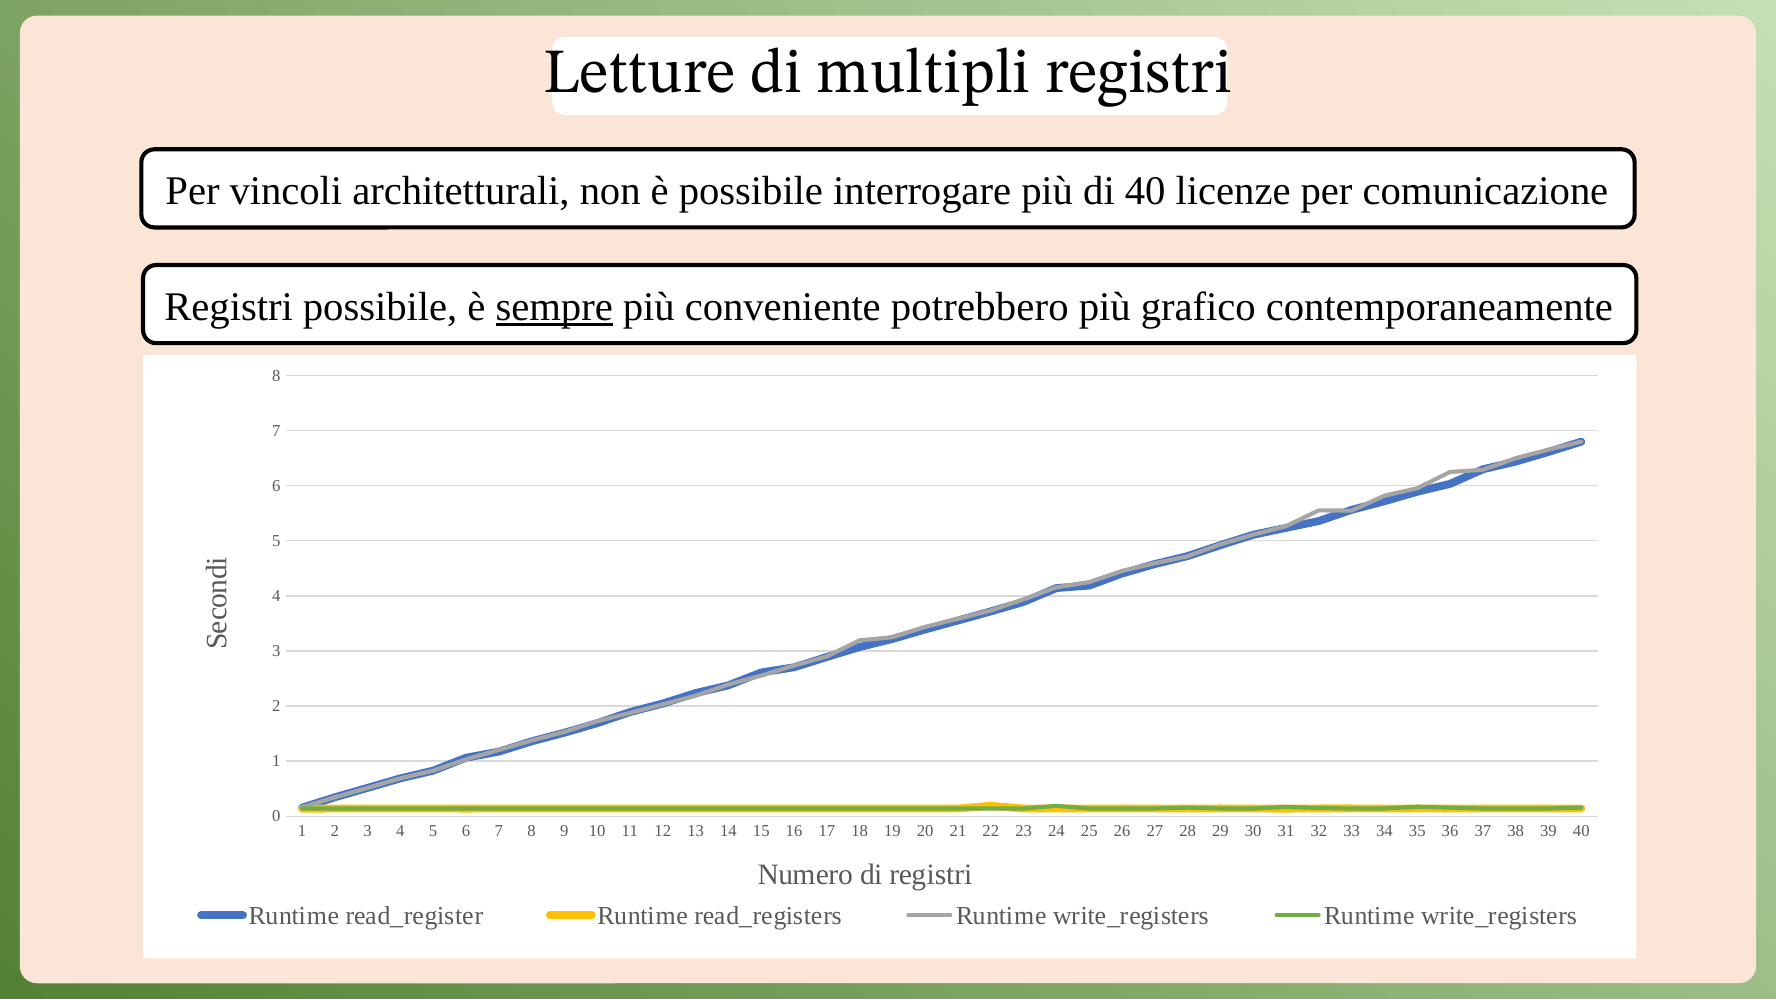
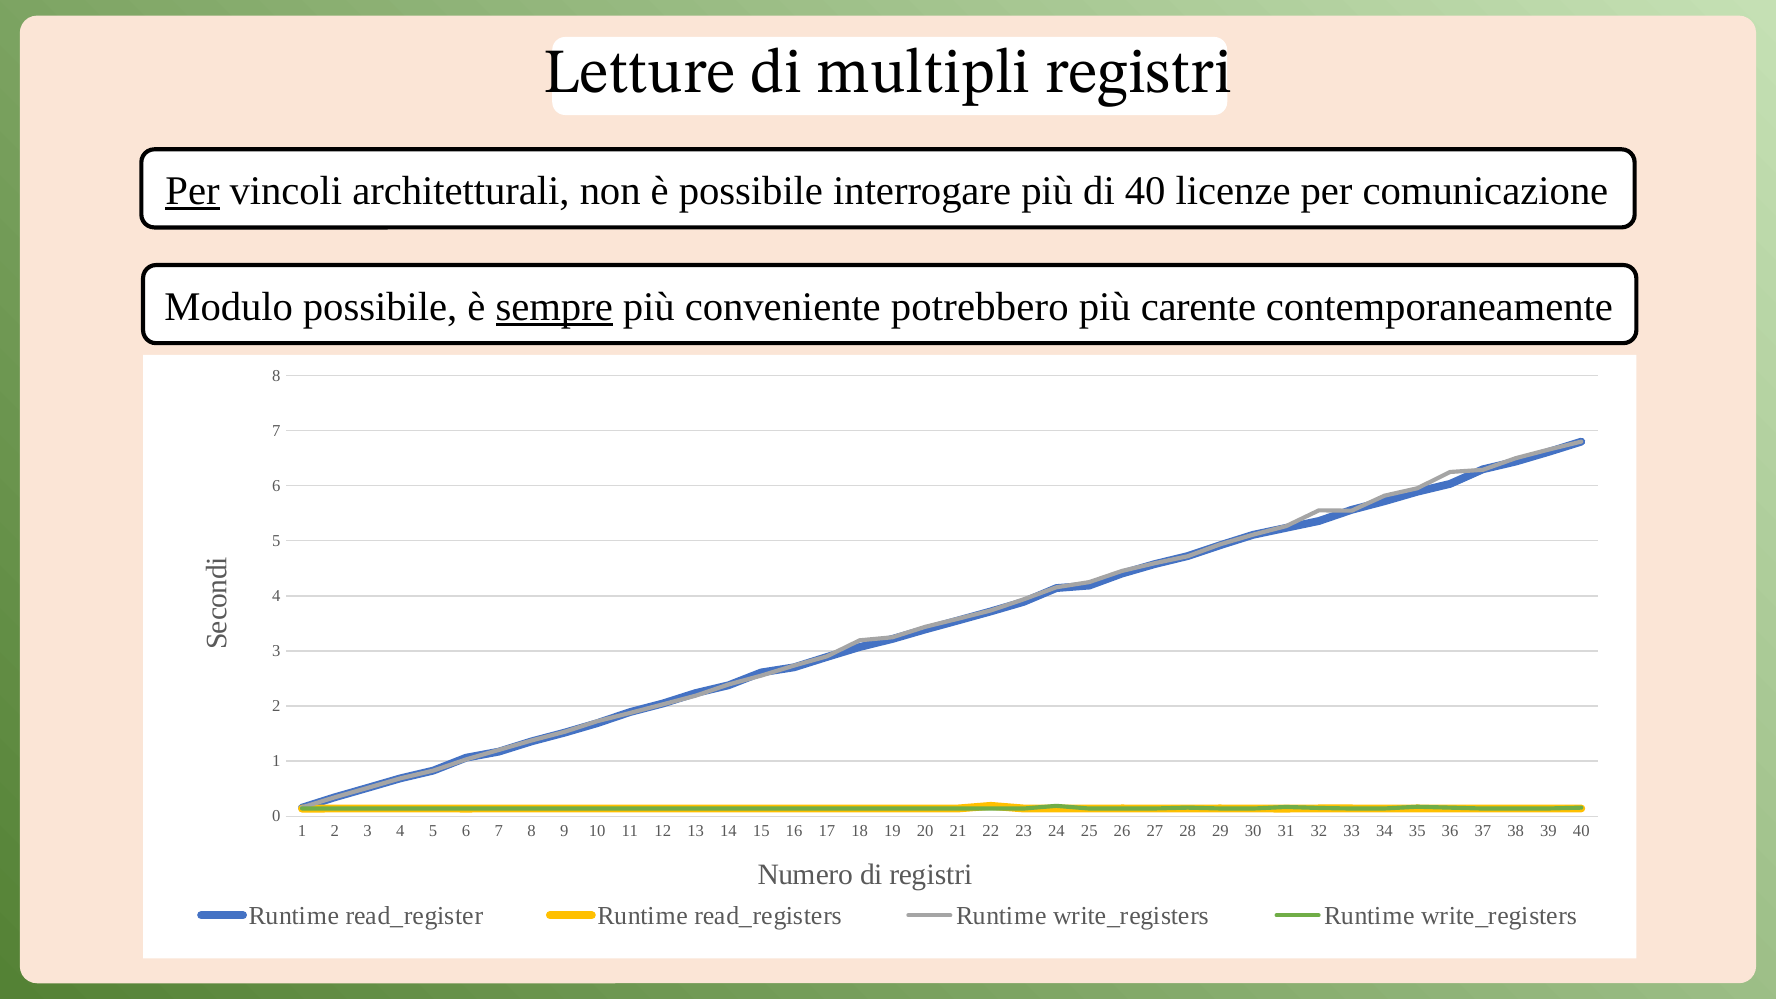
Per at (193, 191) underline: none -> present
Registri at (229, 307): Registri -> Modulo
grafico: grafico -> carente
